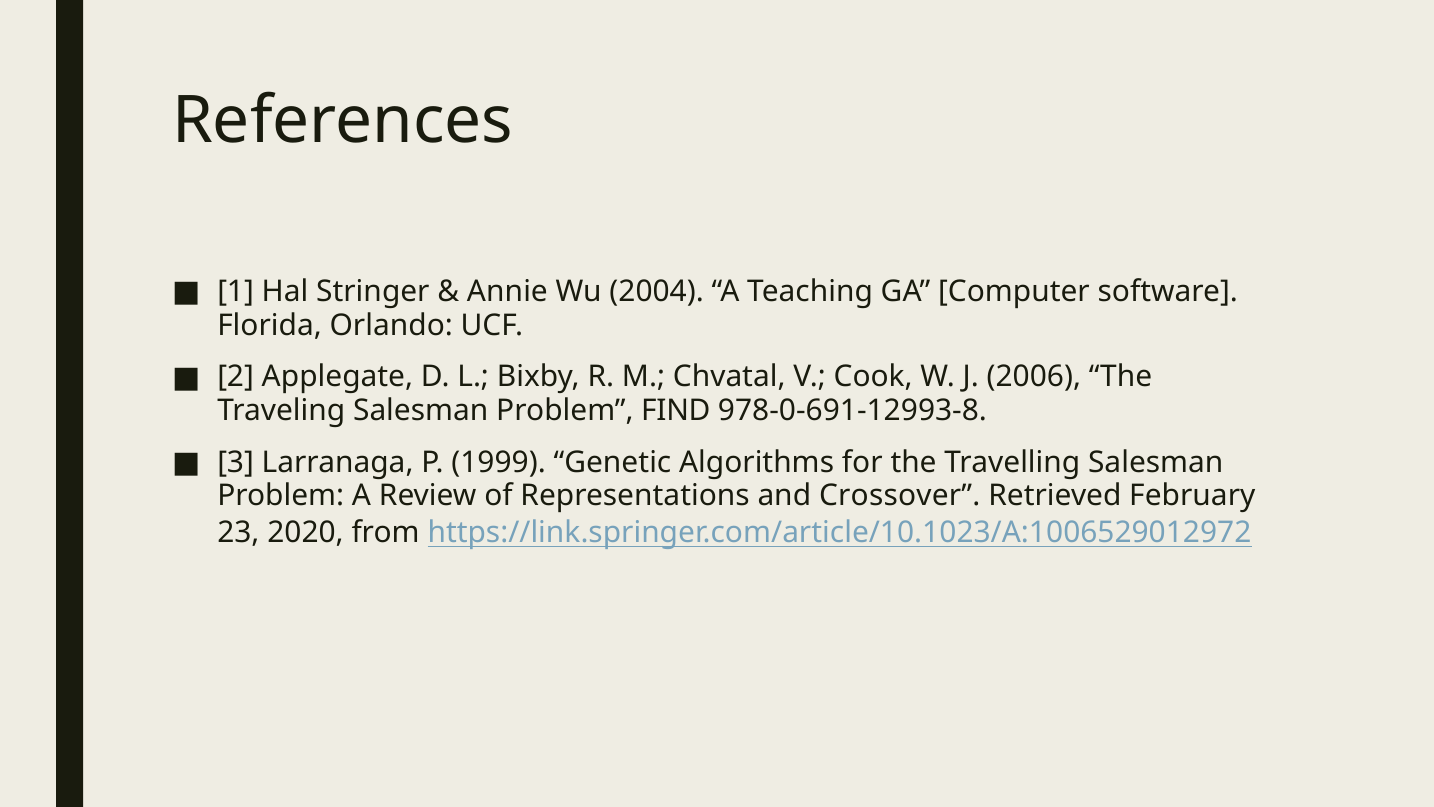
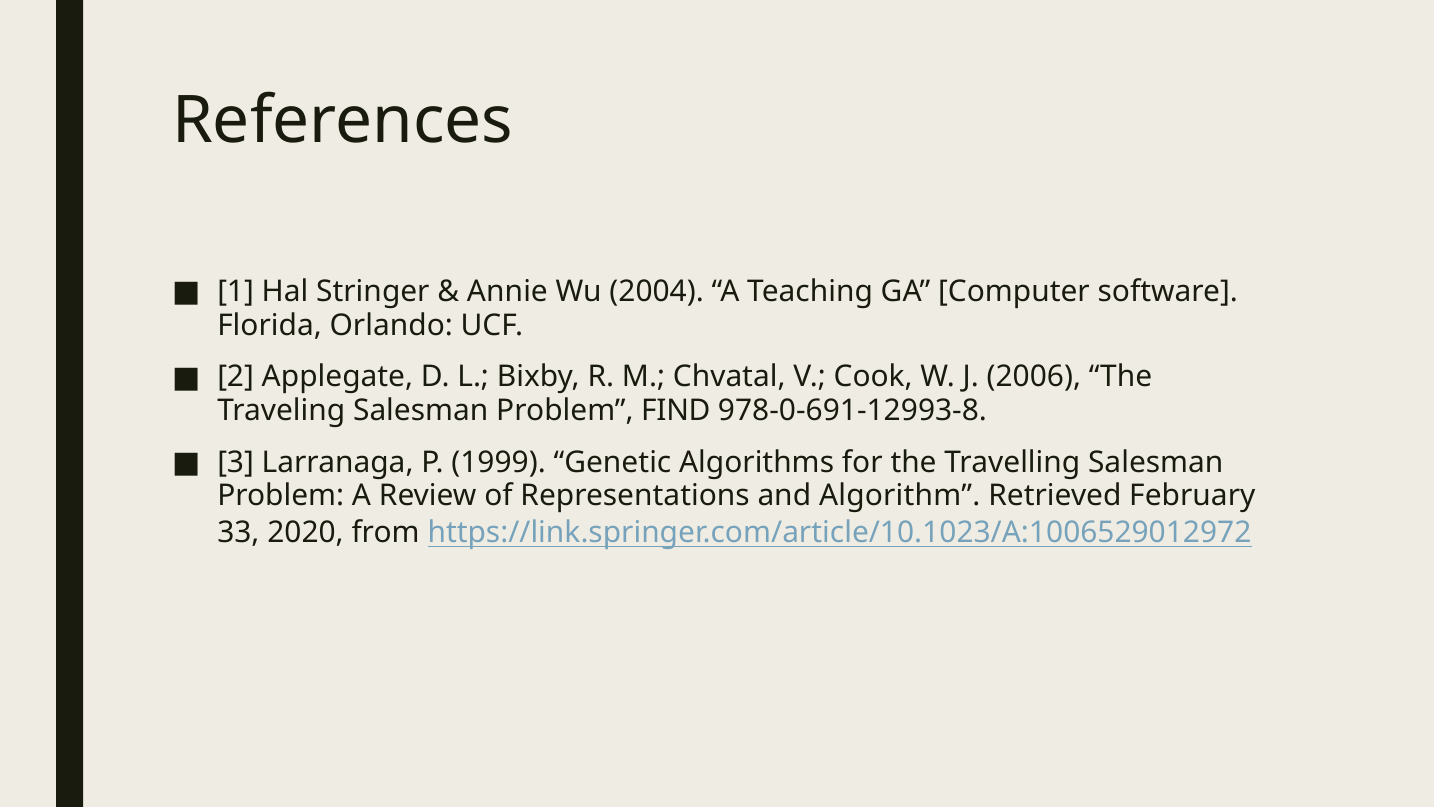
Crossover: Crossover -> Algorithm
23: 23 -> 33
